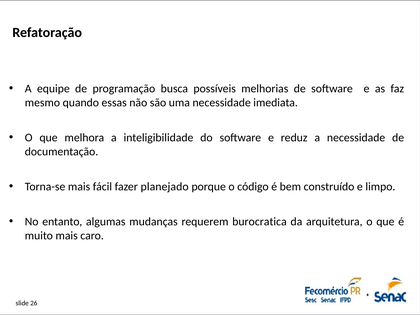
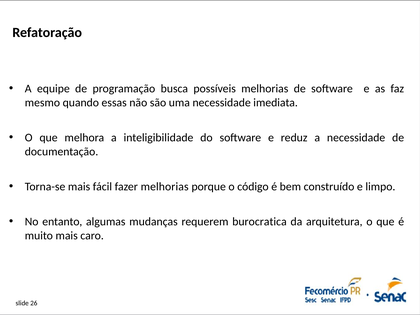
fazer planejado: planejado -> melhorias
